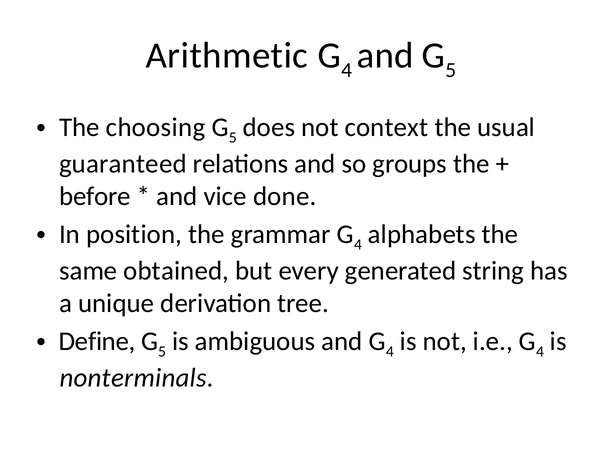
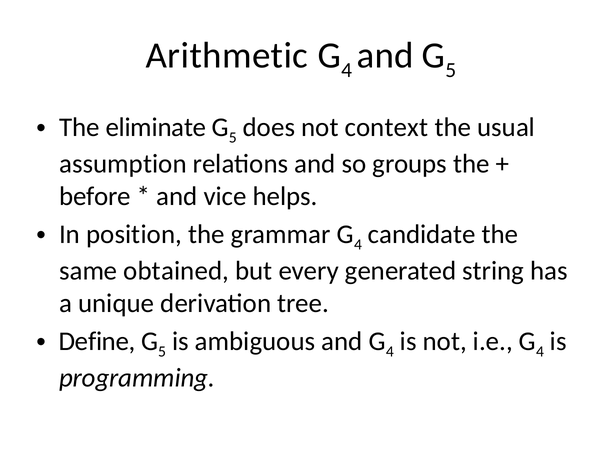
choosing: choosing -> eliminate
guaranteed: guaranteed -> assumption
done: done -> helps
alphabets: alphabets -> candidate
nonterminals: nonterminals -> programming
